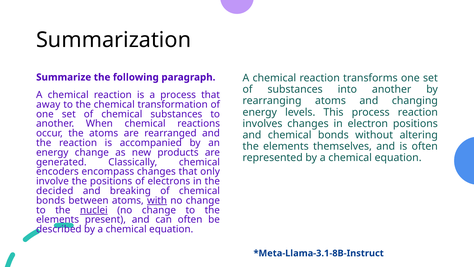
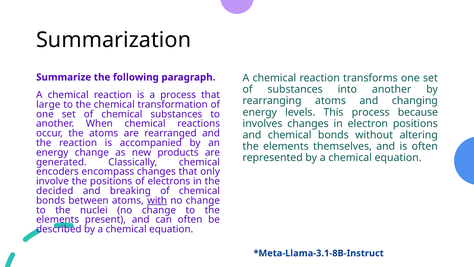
away: away -> large
process reaction: reaction -> because
nuclei underline: present -> none
